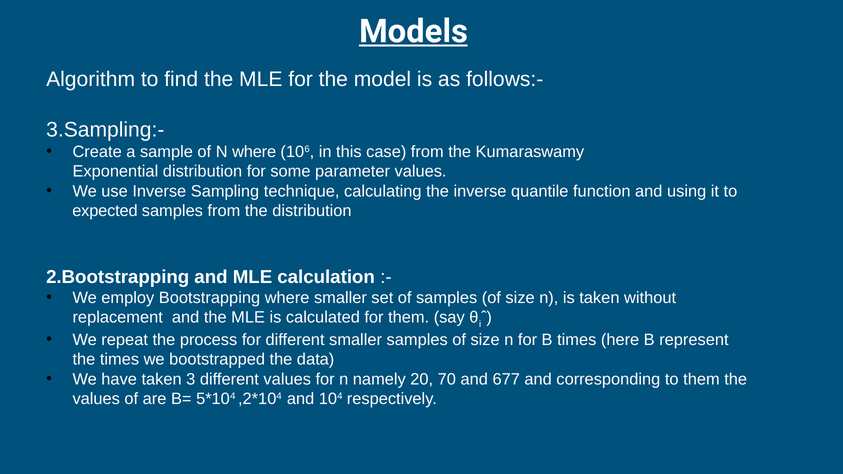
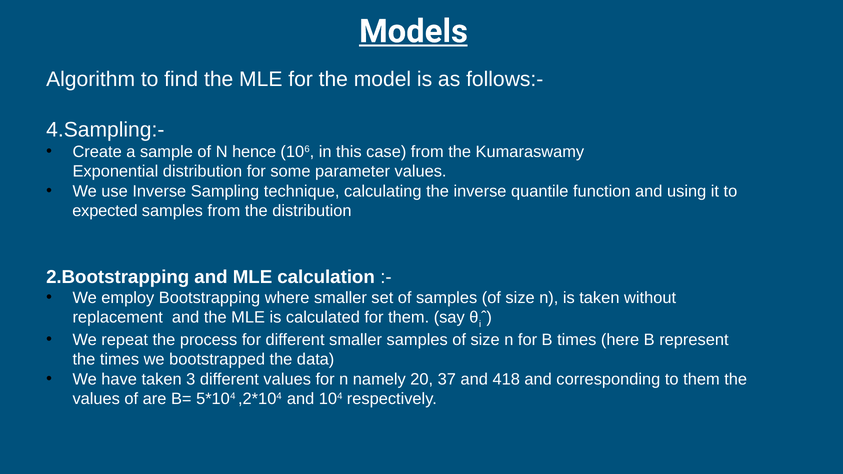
3.Sampling:-: 3.Sampling:- -> 4.Sampling:-
N where: where -> hence
70: 70 -> 37
677: 677 -> 418
